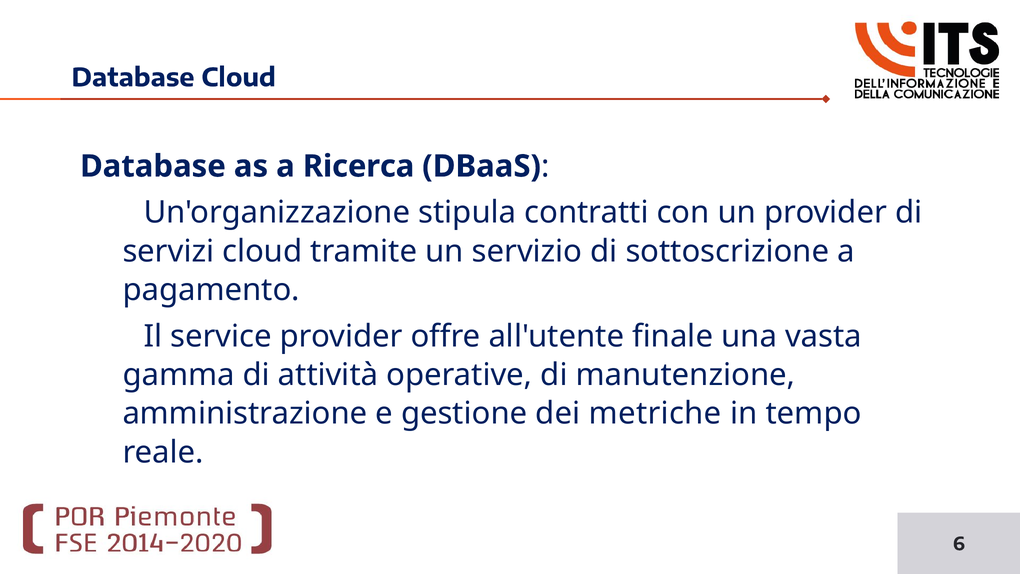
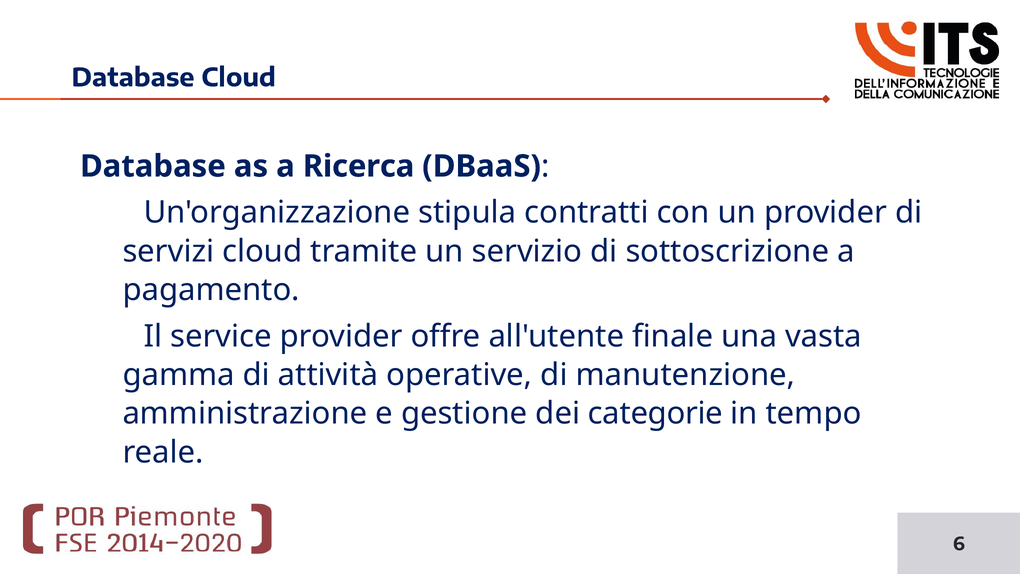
metriche: metriche -> categorie
